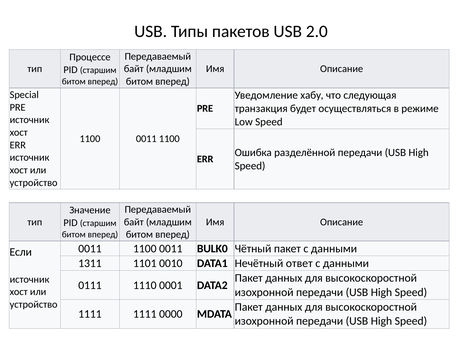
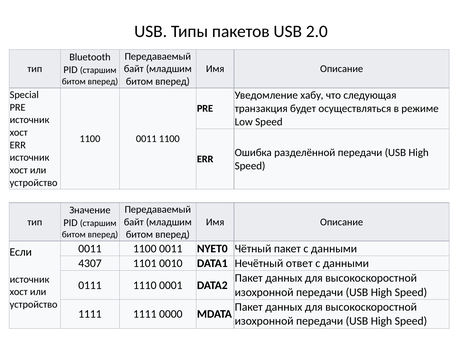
Процессе: Процессе -> Bluetooth
BULK0: BULK0 -> NYET0
1311: 1311 -> 4307
